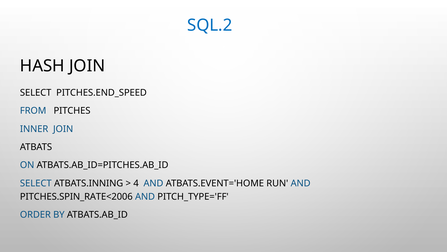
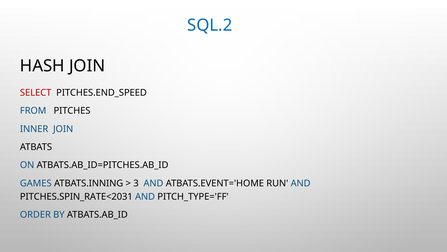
SELECT at (36, 93) colour: black -> red
SELECT at (36, 183): SELECT -> GAMES
4: 4 -> 3
PITCHES.SPIN_RATE<2006: PITCHES.SPIN_RATE<2006 -> PITCHES.SPIN_RATE<2031
